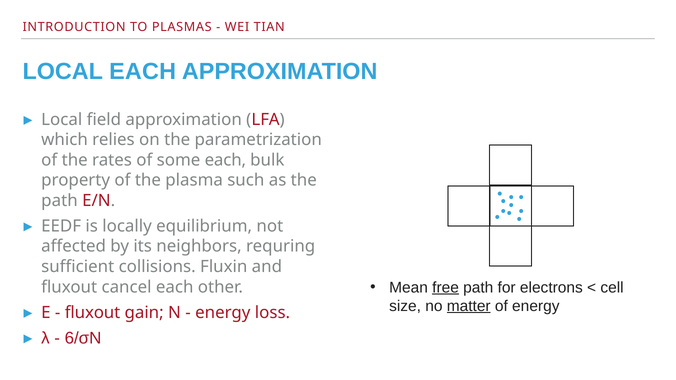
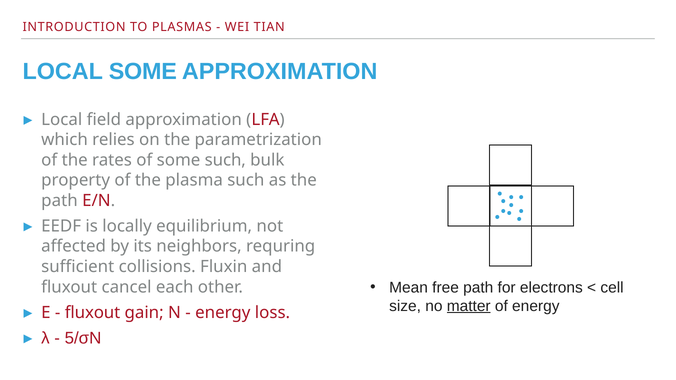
LOCAL EACH: EACH -> SOME
some each: each -> such
free underline: present -> none
6/σN: 6/σN -> 5/σN
